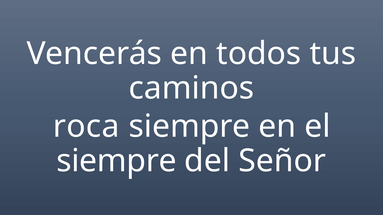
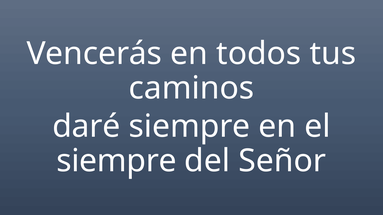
roca: roca -> daré
